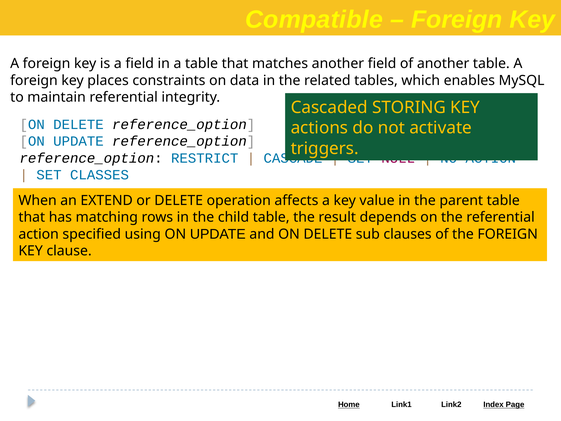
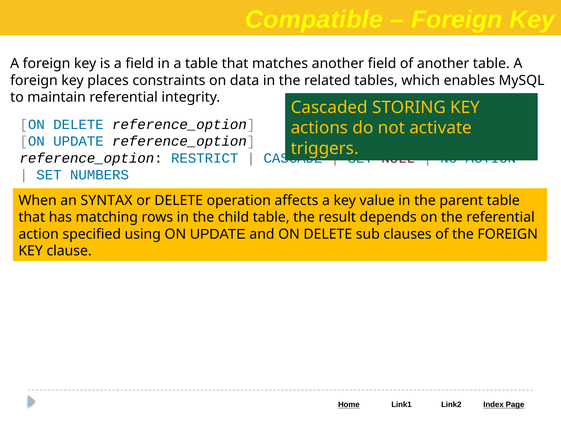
CLASSES: CLASSES -> NUMBERS
EXTEND: EXTEND -> SYNTAX
